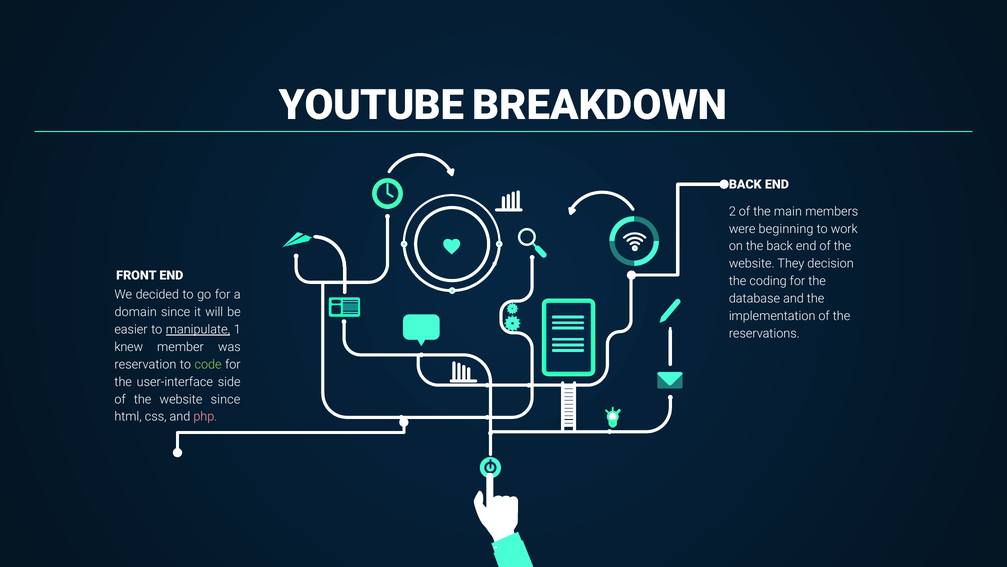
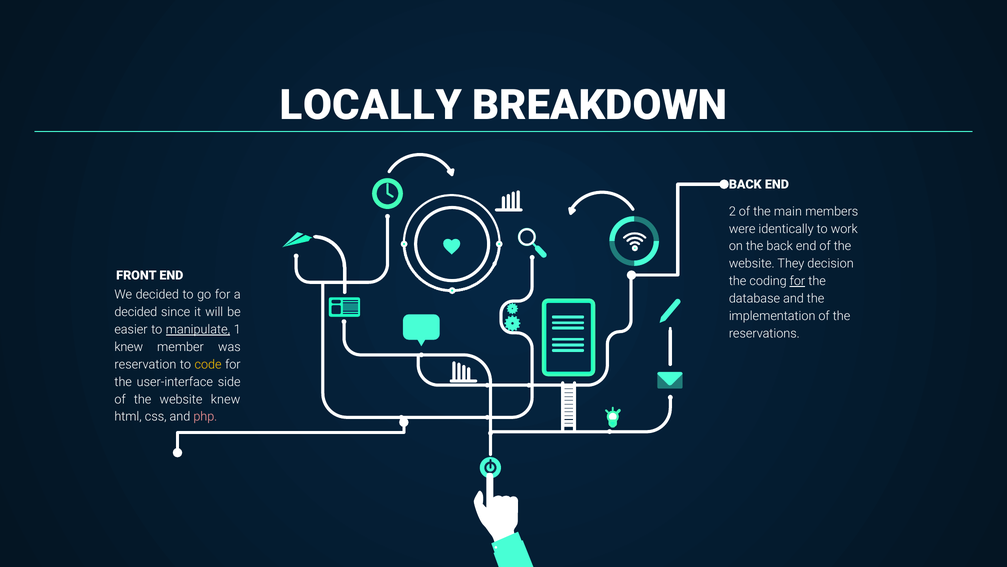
YOUTUBE: YOUTUBE -> LOCALLY
beginning: beginning -> identically
for at (797, 281) underline: none -> present
domain at (136, 312): domain -> decided
code colour: light green -> yellow
website since: since -> knew
